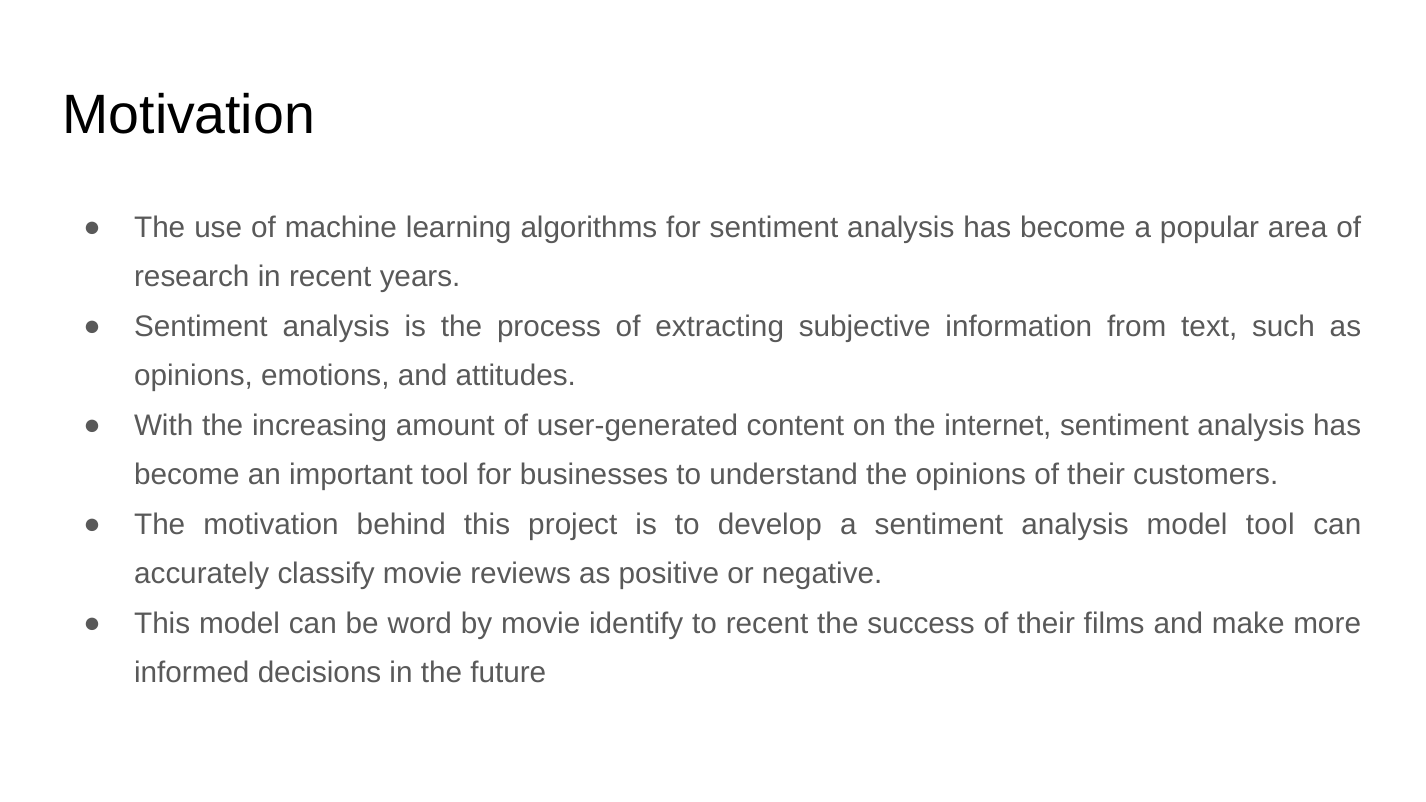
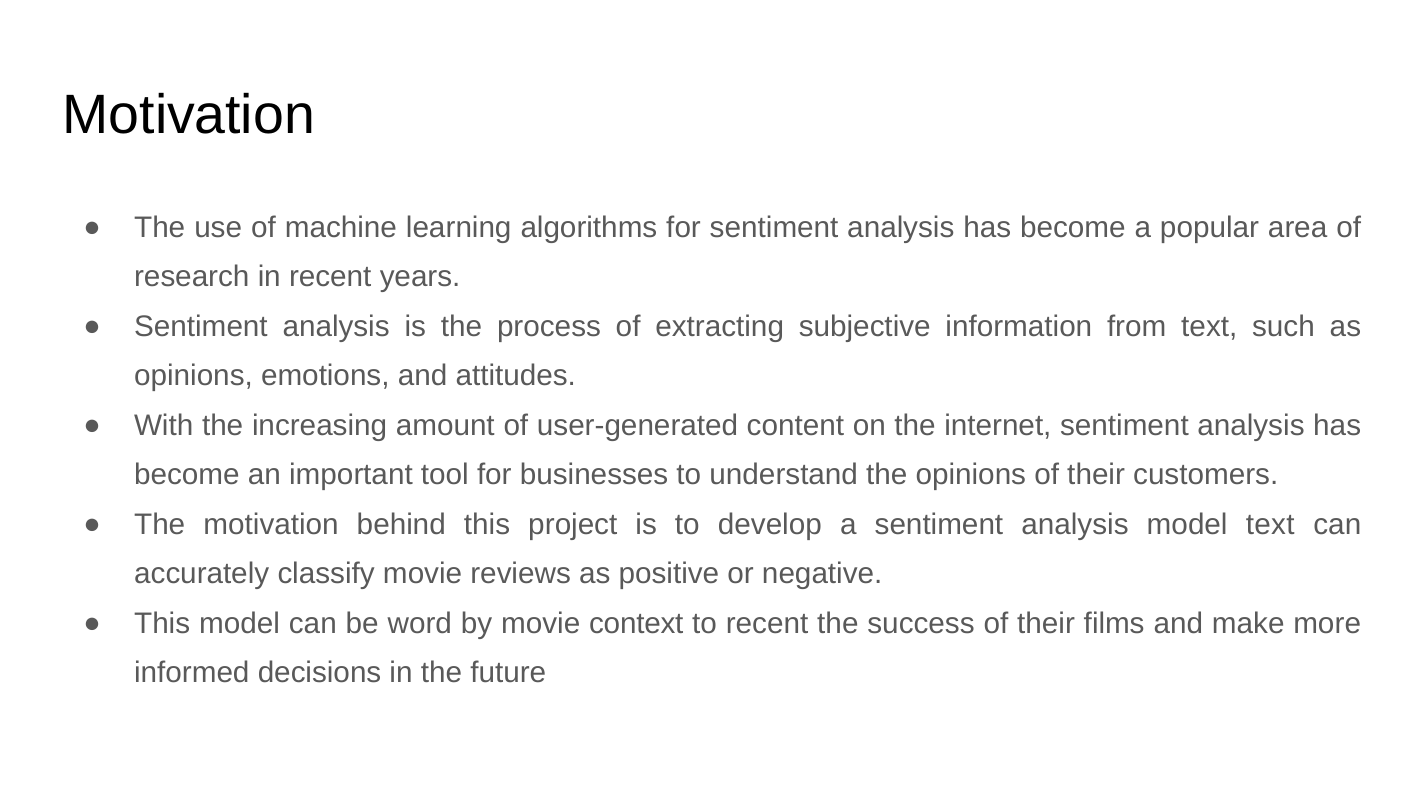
model tool: tool -> text
identify: identify -> context
